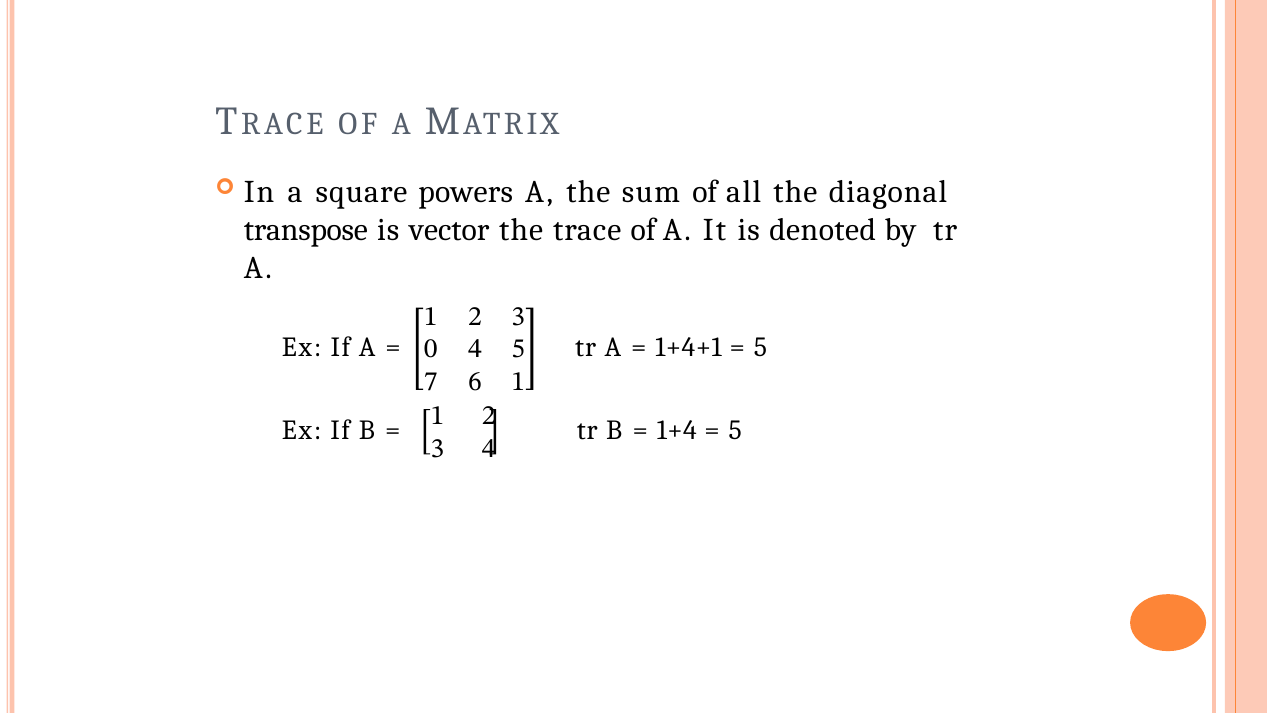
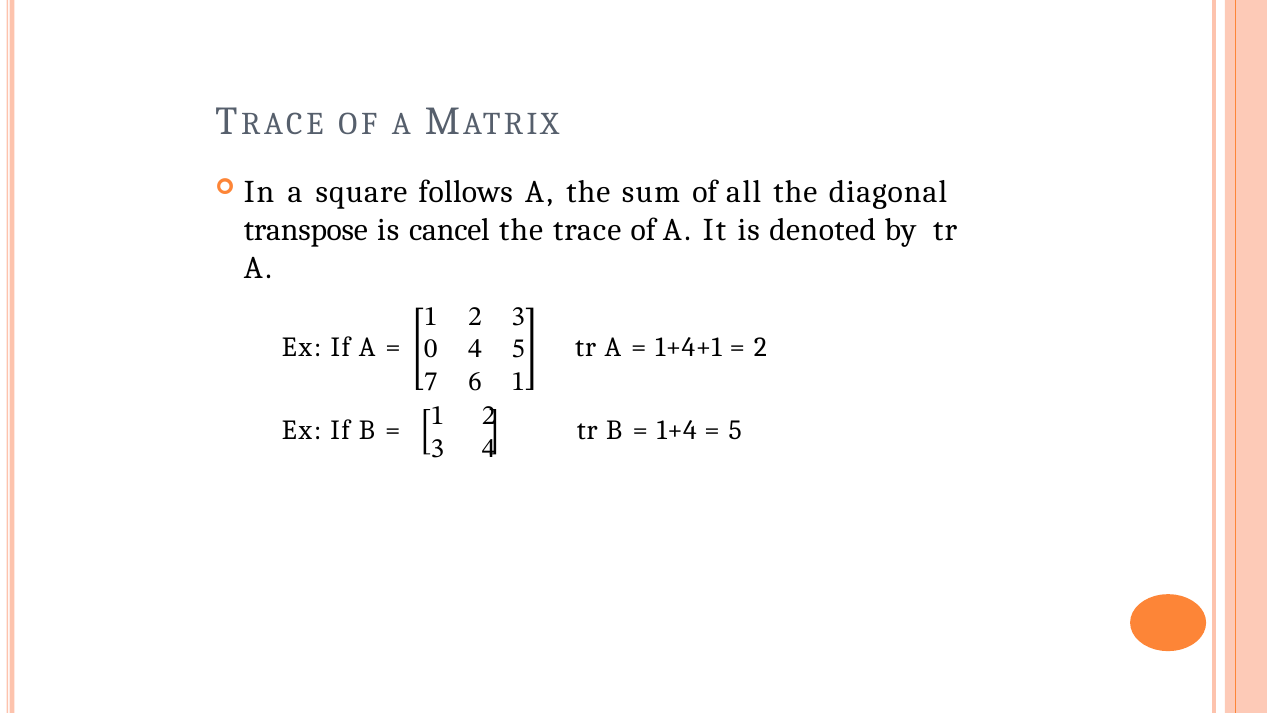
powers: powers -> follows
vector: vector -> cancel
5 at (760, 348): 5 -> 2
